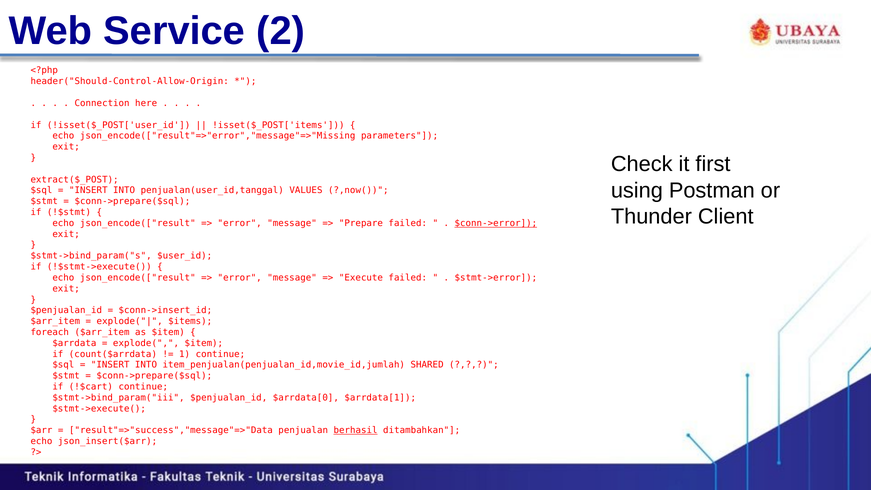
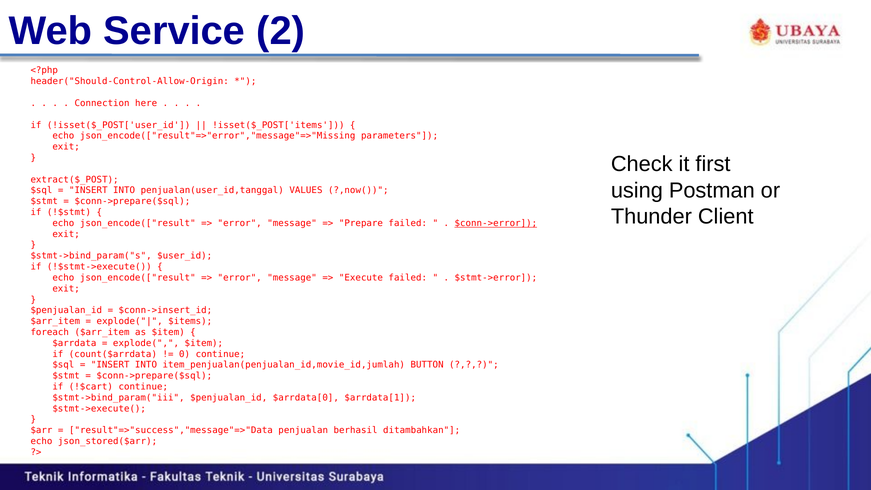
1: 1 -> 0
SHARED: SHARED -> BUTTON
berhasil underline: present -> none
json_insert($arr: json_insert($arr -> json_stored($arr
